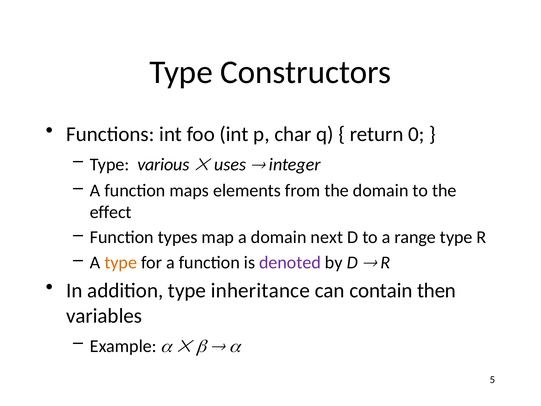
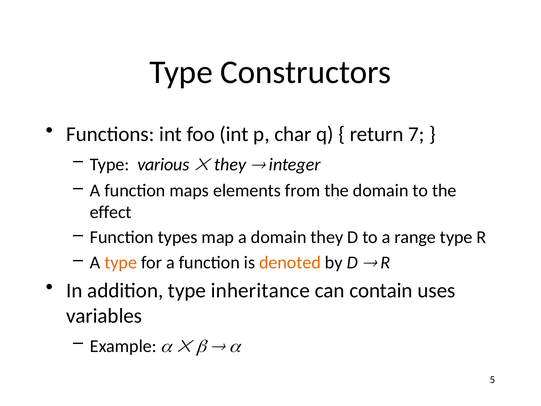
0: 0 -> 7
uses at (230, 164): uses -> they
domain next: next -> they
denoted colour: purple -> orange
then: then -> uses
